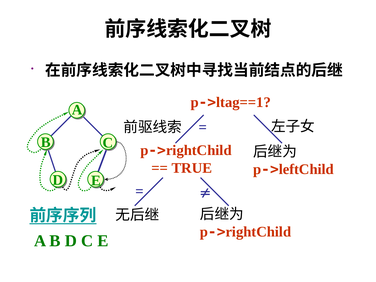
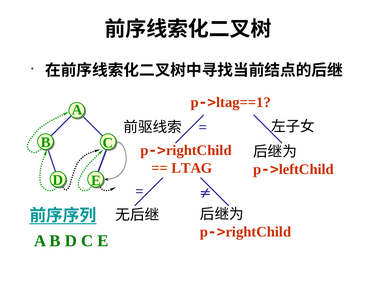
TRUE: TRUE -> LTAG
